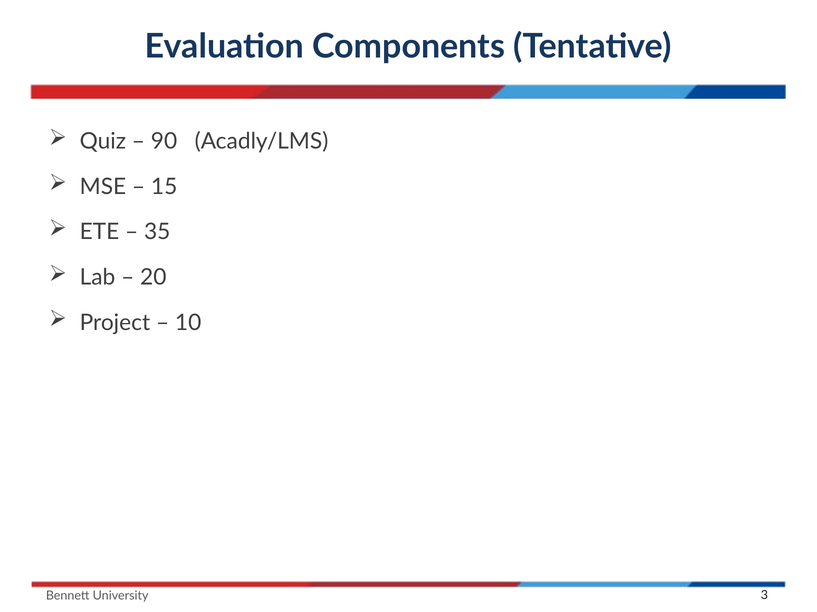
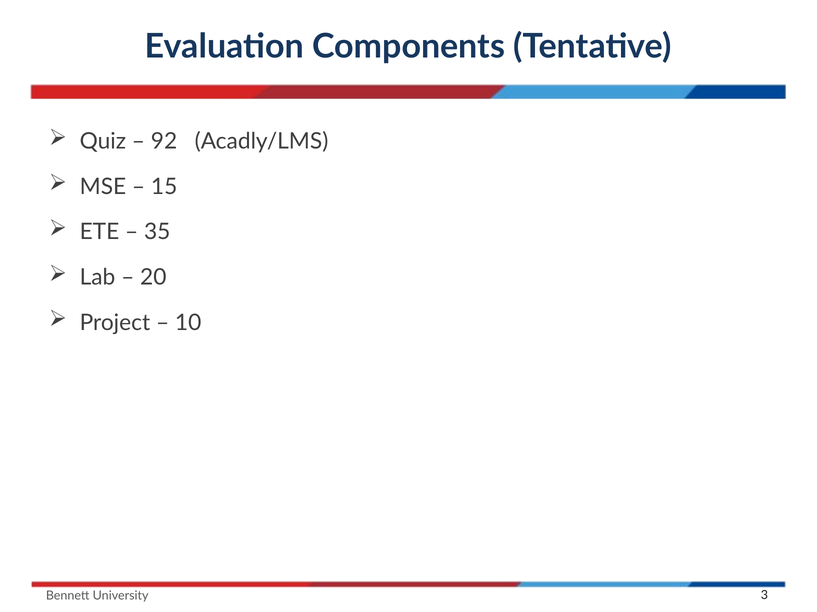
90: 90 -> 92
